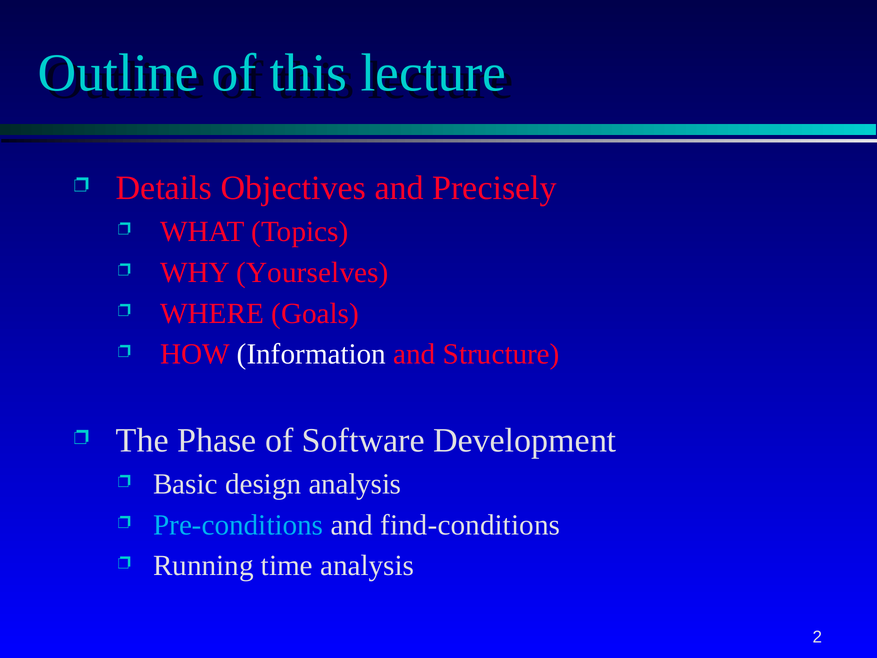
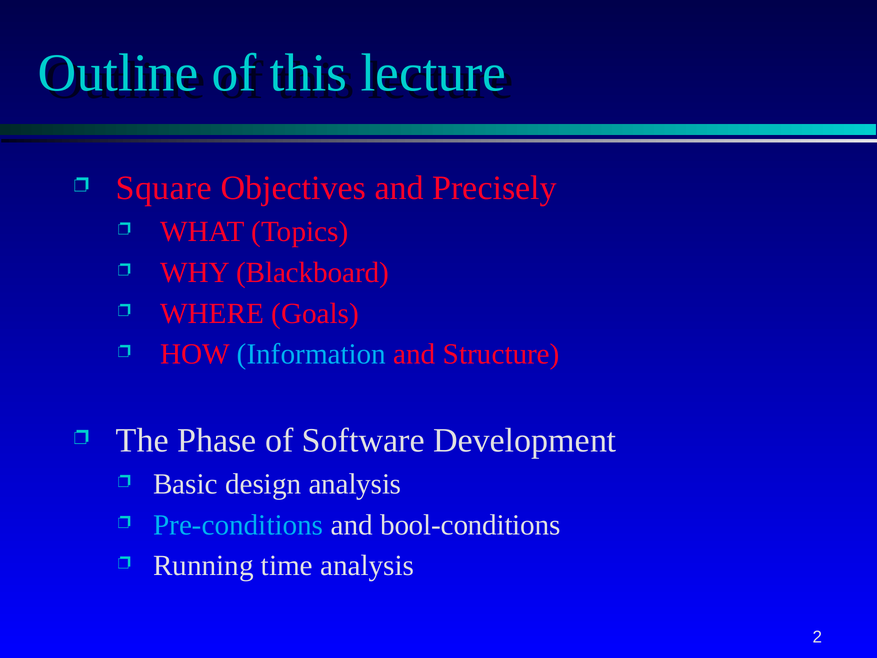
Details: Details -> Square
Yourselves: Yourselves -> Blackboard
Information colour: white -> light blue
find-conditions: find-conditions -> bool-conditions
